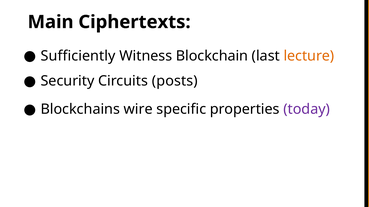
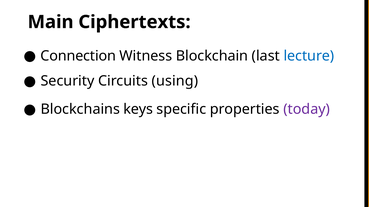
Sufficiently: Sufficiently -> Connection
lecture colour: orange -> blue
posts: posts -> using
wire: wire -> keys
